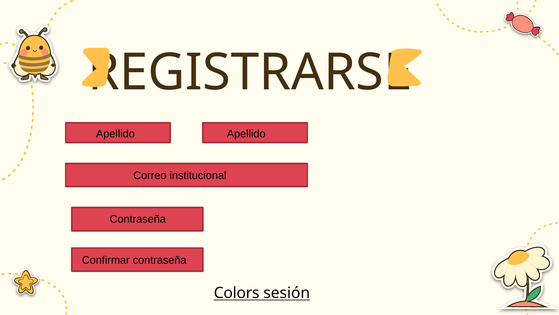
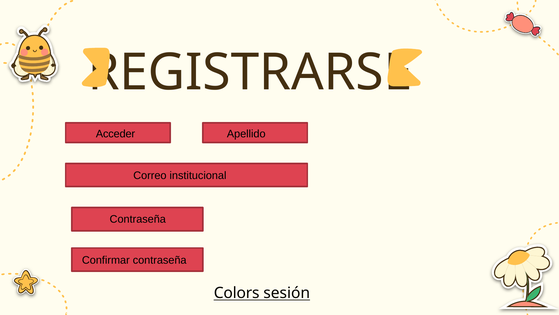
Apellido at (115, 134): Apellido -> Acceder
